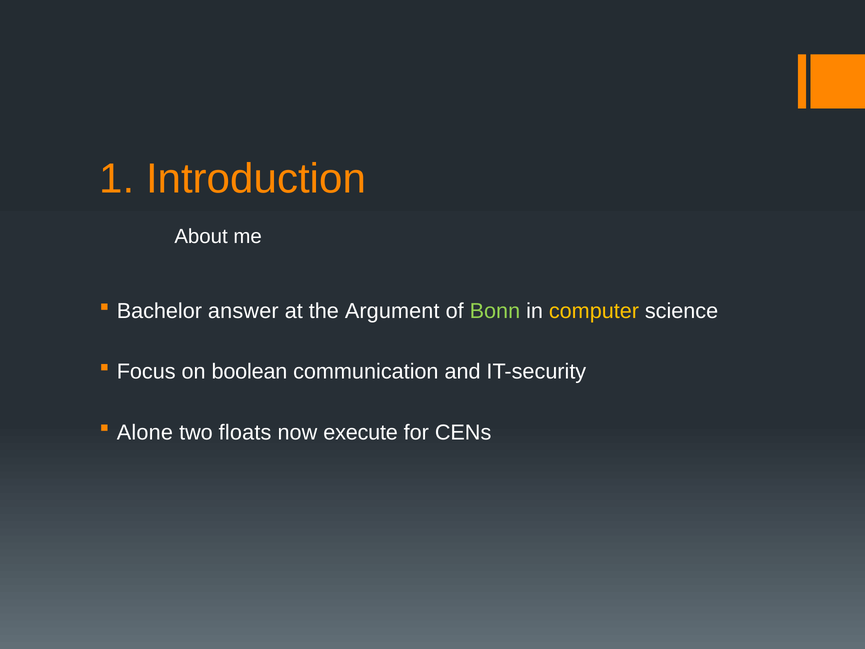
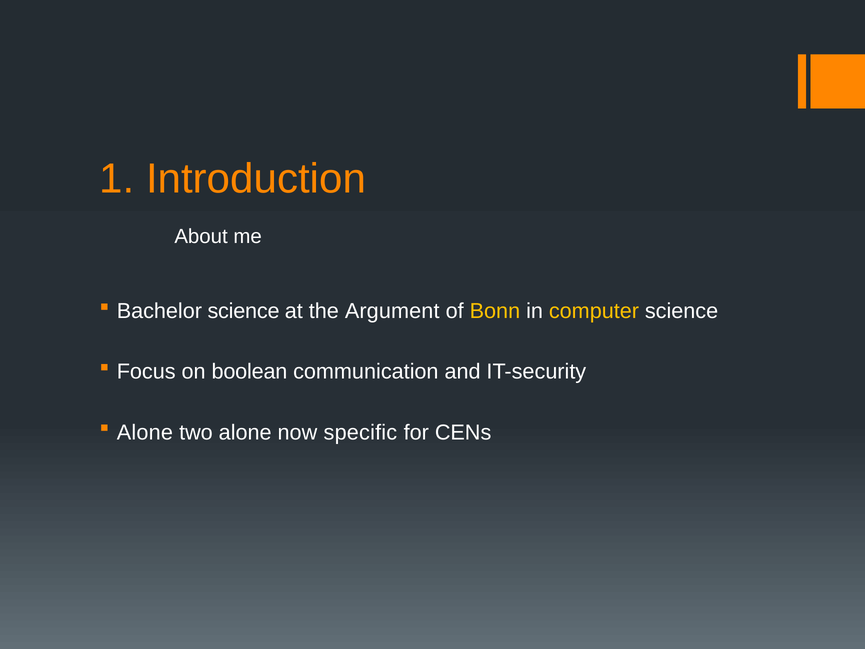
Bachelor answer: answer -> science
Bonn colour: light green -> yellow
two floats: floats -> alone
execute: execute -> specific
